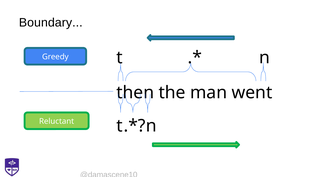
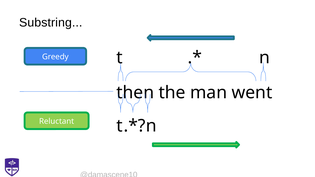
Boundary: Boundary -> Substring
